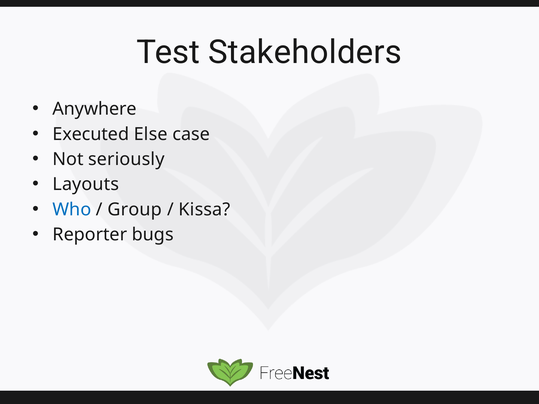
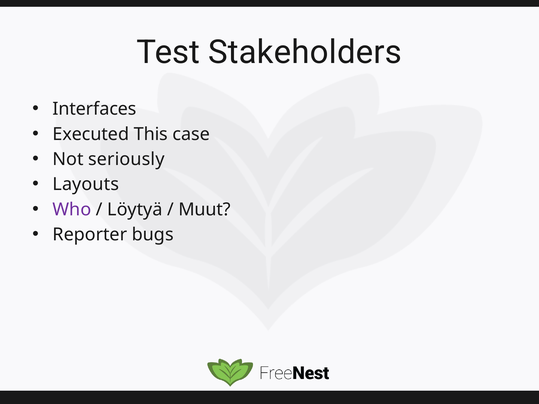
Anywhere: Anywhere -> Interfaces
Else: Else -> This
Who colour: blue -> purple
Group: Group -> Löytyä
Kissa: Kissa -> Muut
